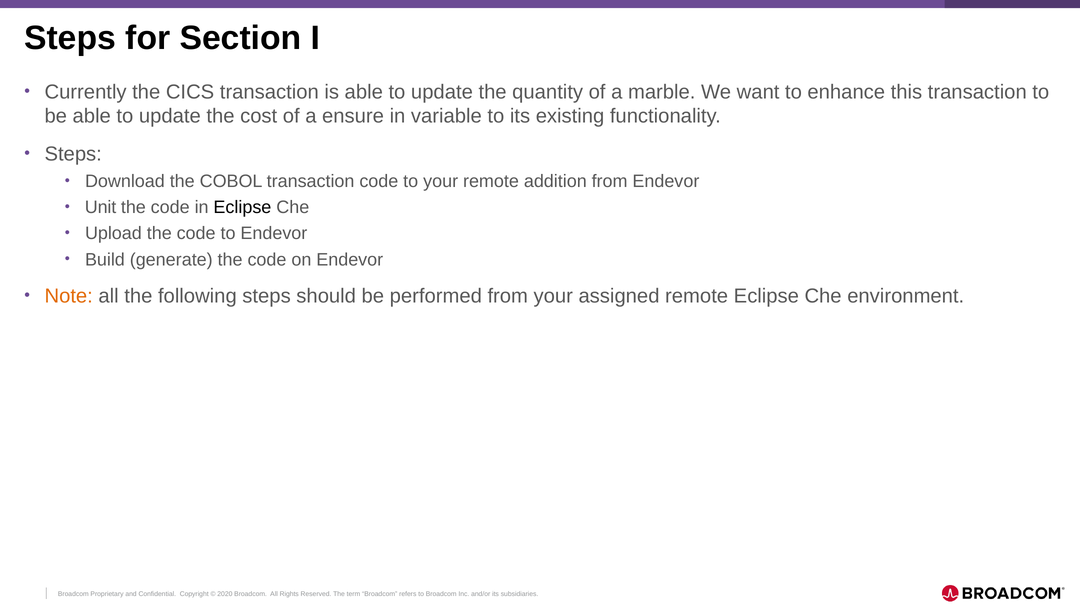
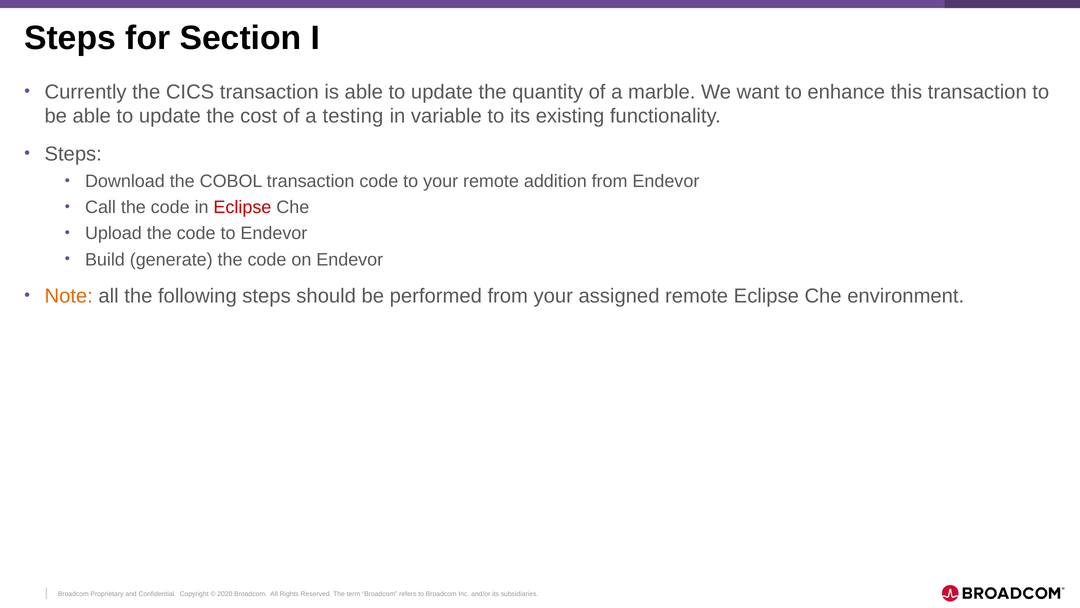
ensure: ensure -> testing
Unit: Unit -> Call
Eclipse at (242, 207) colour: black -> red
